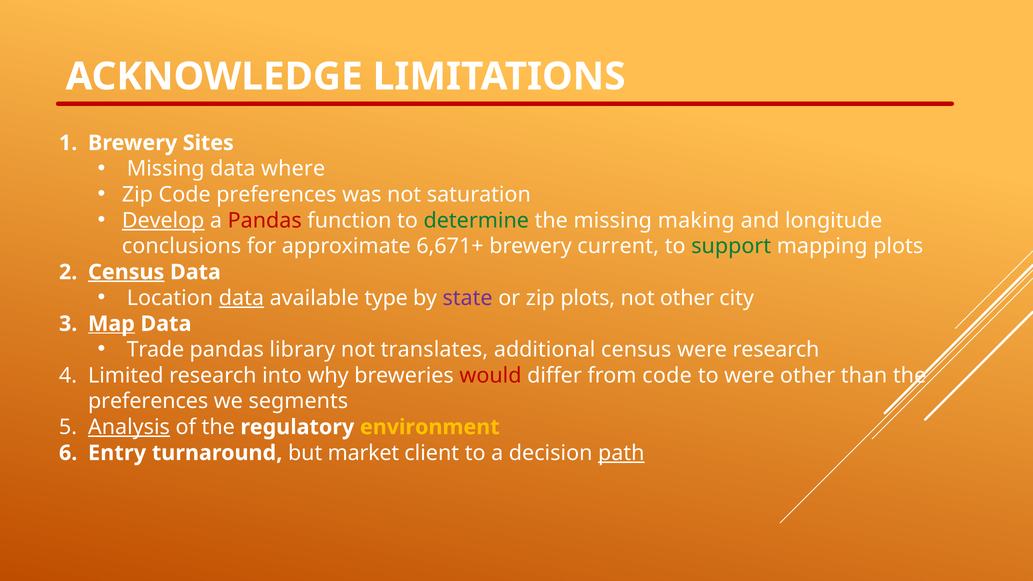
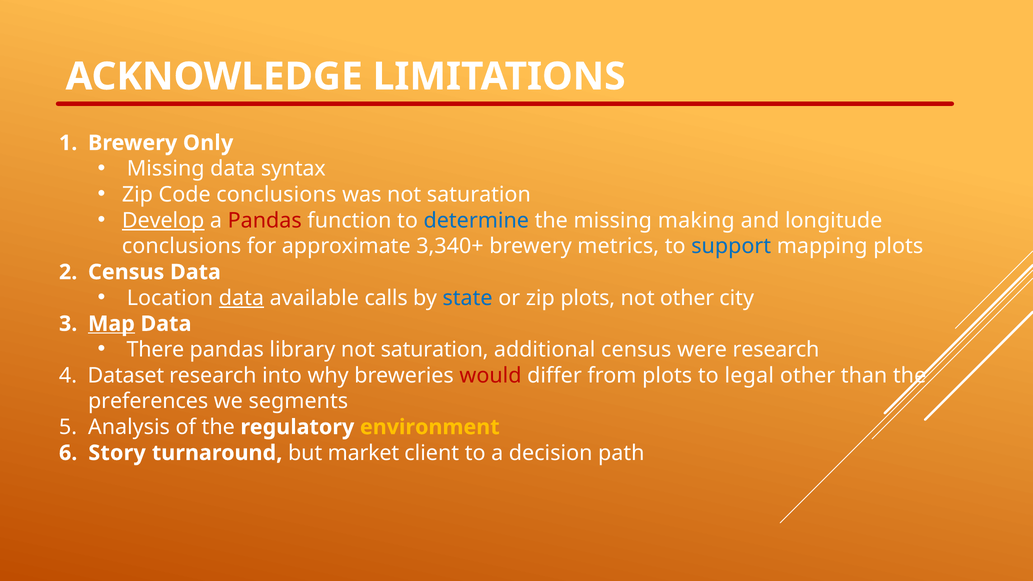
Sites: Sites -> Only
where: where -> syntax
Code preferences: preferences -> conclusions
determine colour: green -> blue
6,671+: 6,671+ -> 3,340+
current: current -> metrics
support colour: green -> blue
Census at (126, 272) underline: present -> none
type: type -> calls
state colour: purple -> blue
Trade: Trade -> There
translates at (434, 350): translates -> saturation
Limited: Limited -> Dataset
from code: code -> plots
to were: were -> legal
Analysis underline: present -> none
Entry: Entry -> Story
path underline: present -> none
